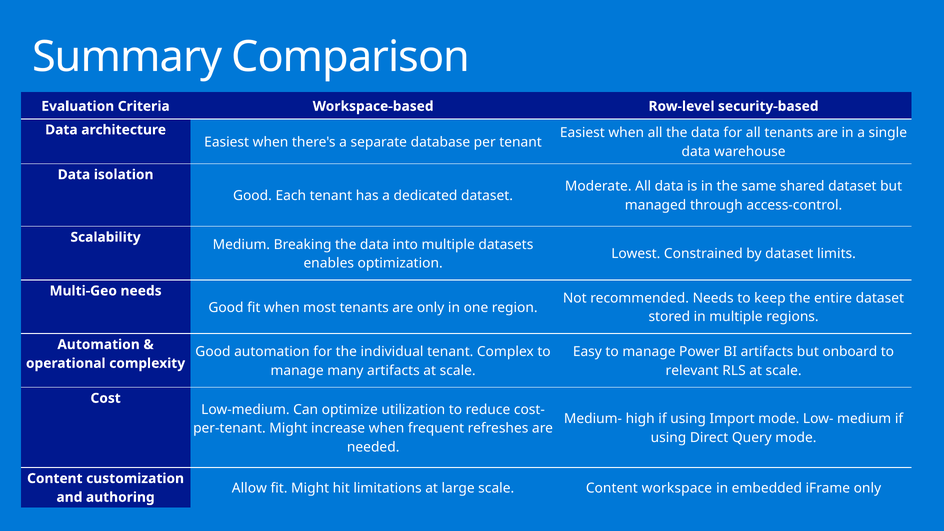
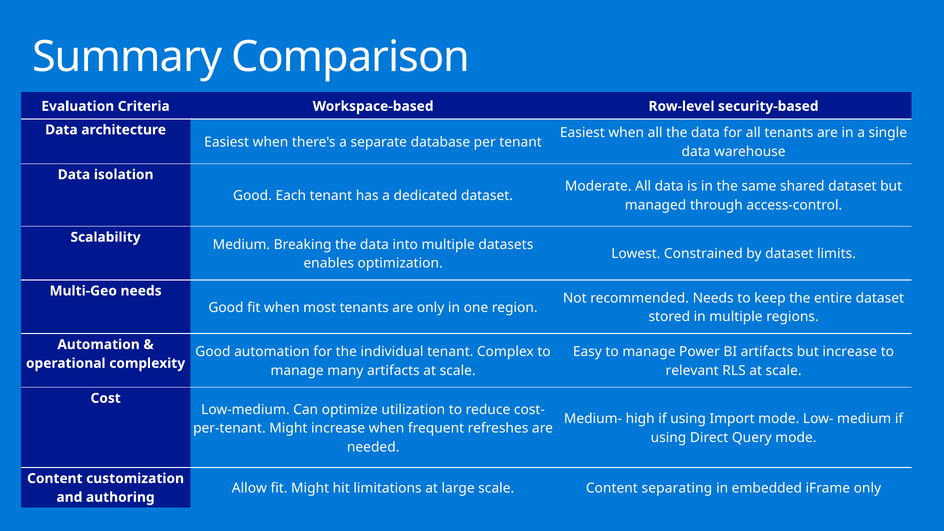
but onboard: onboard -> increase
workspace: workspace -> separating
